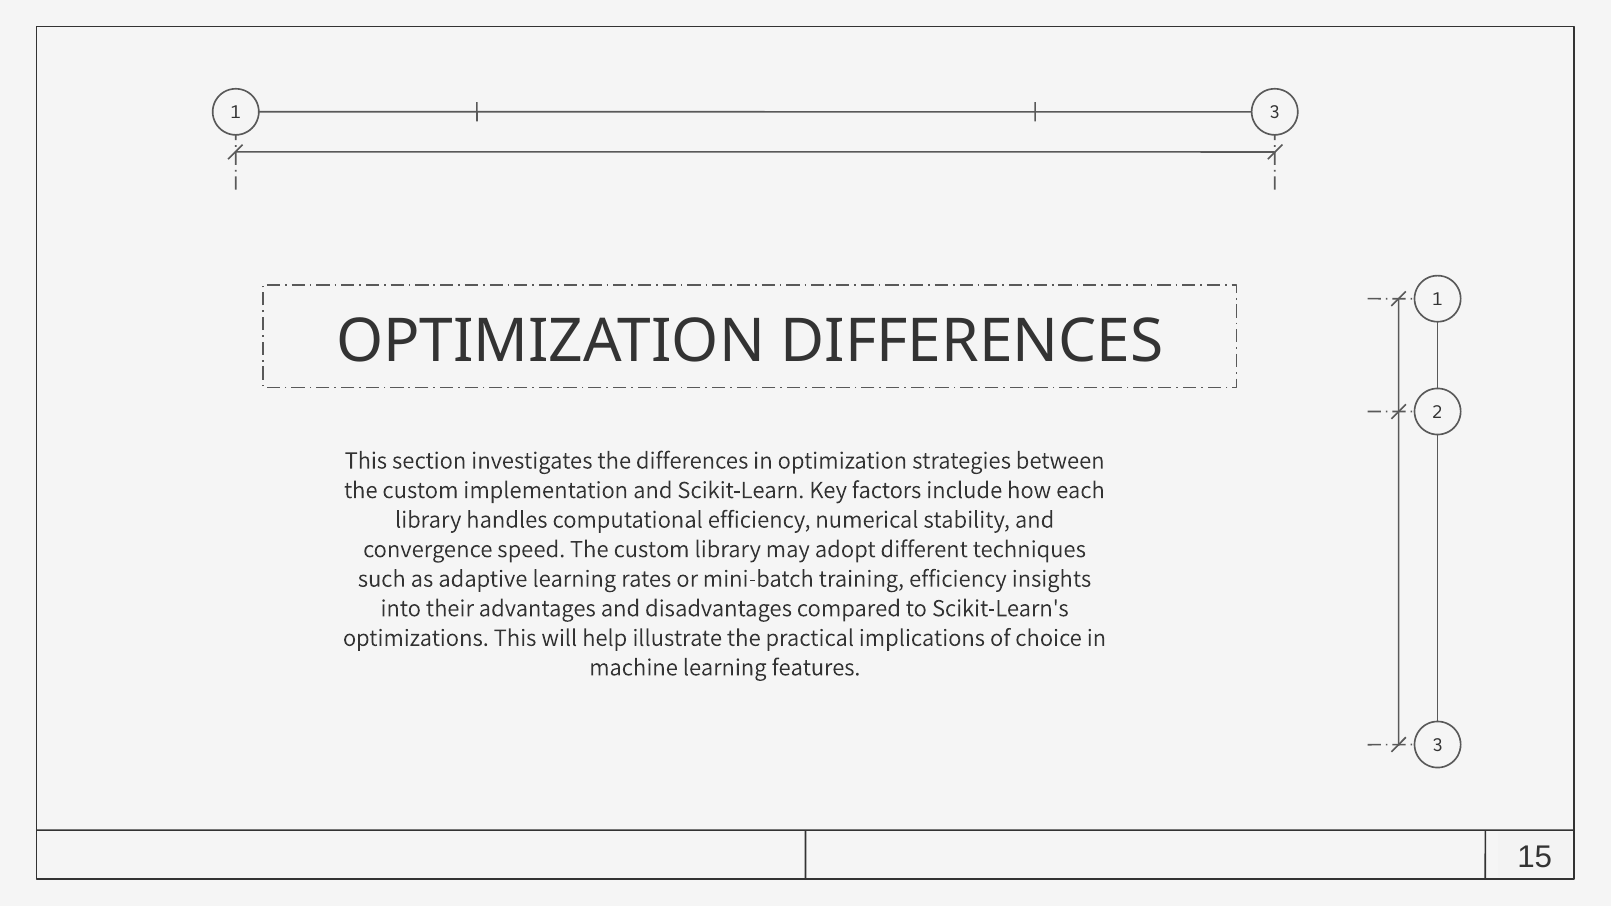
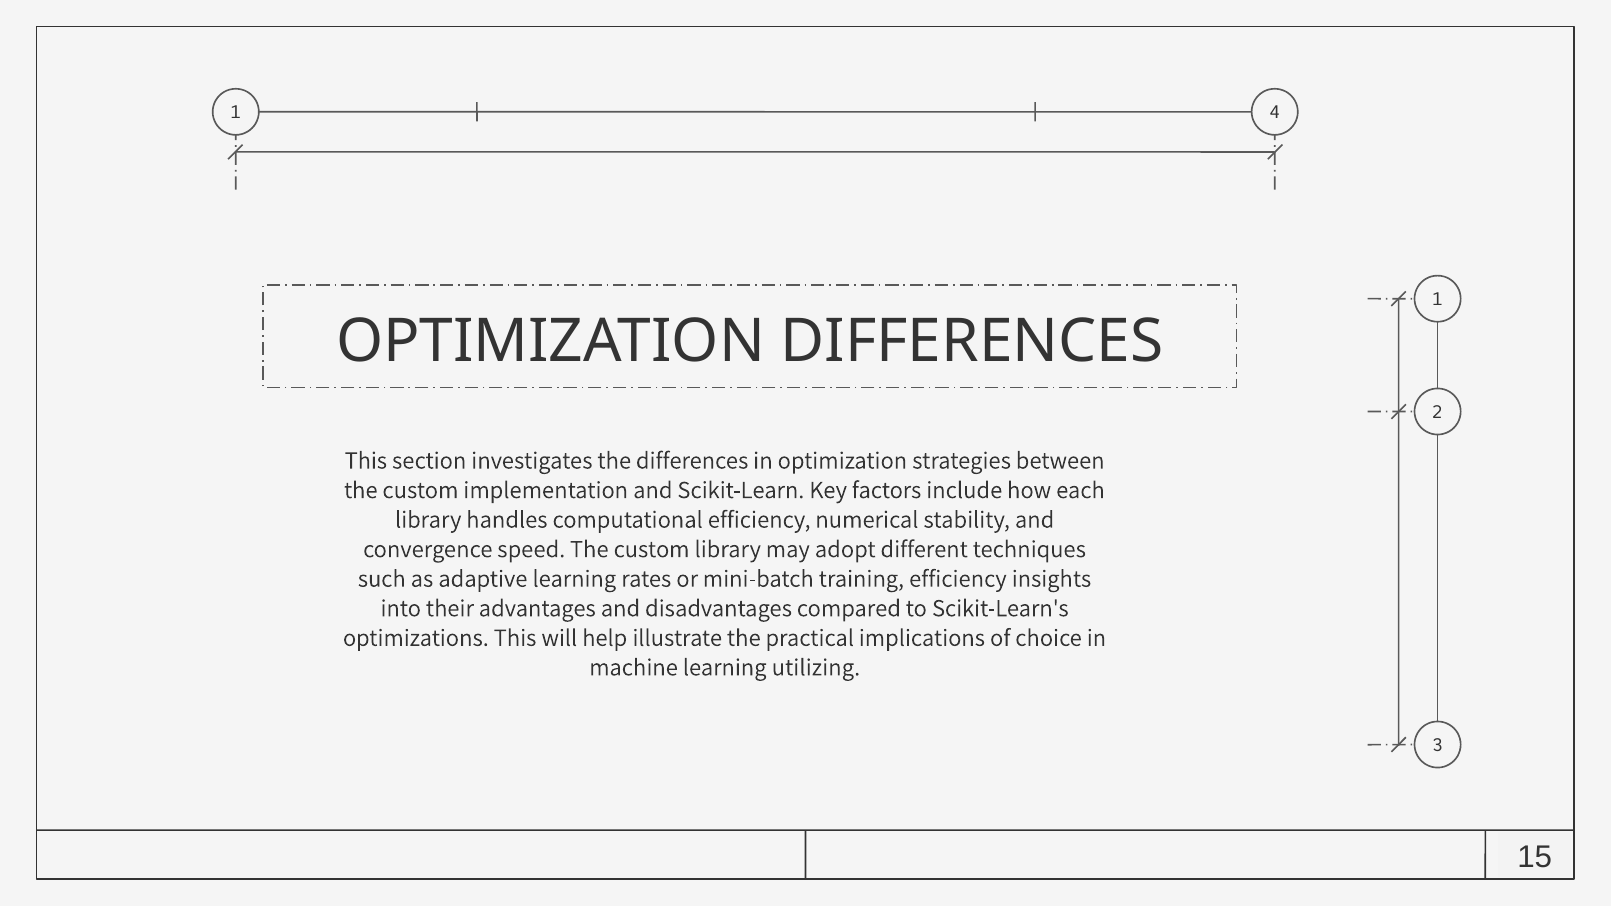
3 at (1274, 113): 3 -> 4
features: features -> utilizing
